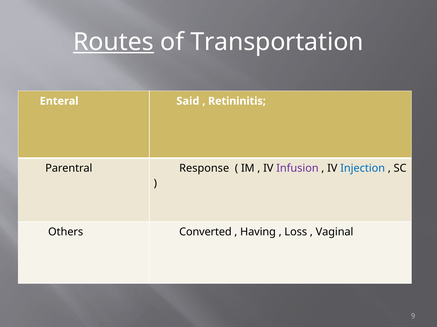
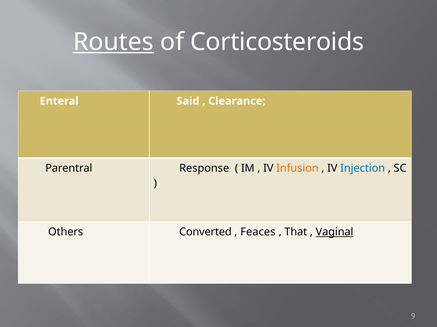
Transportation: Transportation -> Corticosteroids
Retininitis: Retininitis -> Clearance
Infusion colour: purple -> orange
Having: Having -> Feaces
Loss: Loss -> That
Vaginal underline: none -> present
